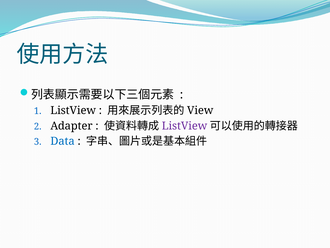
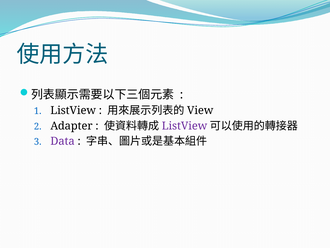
Data colour: blue -> purple
